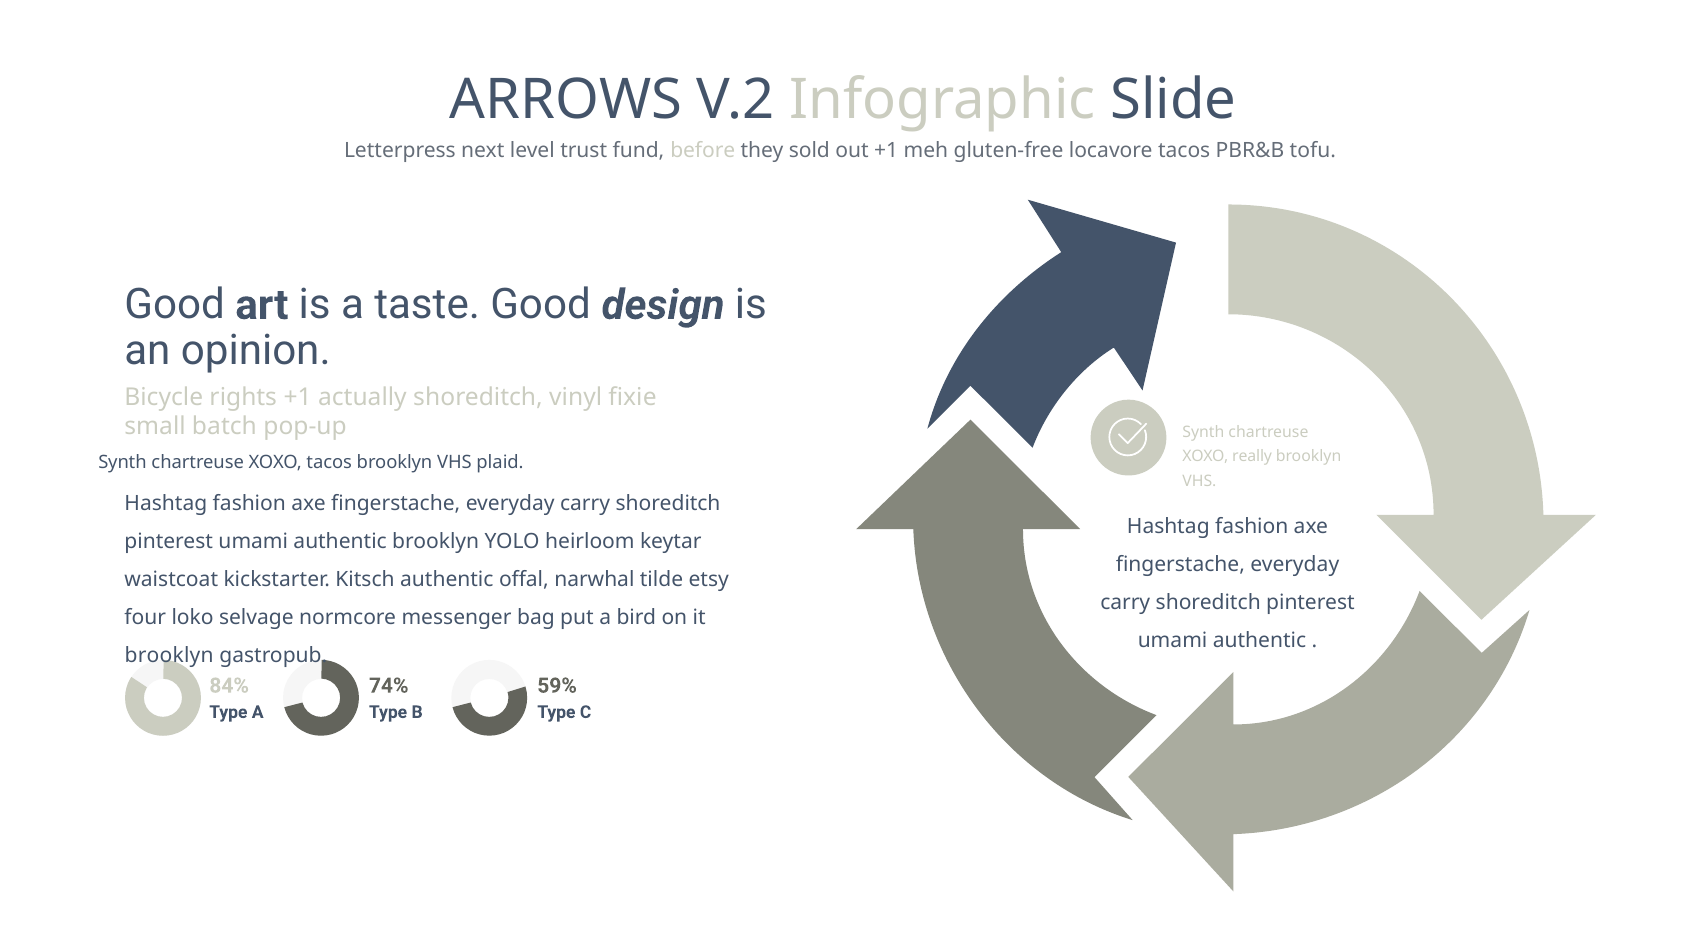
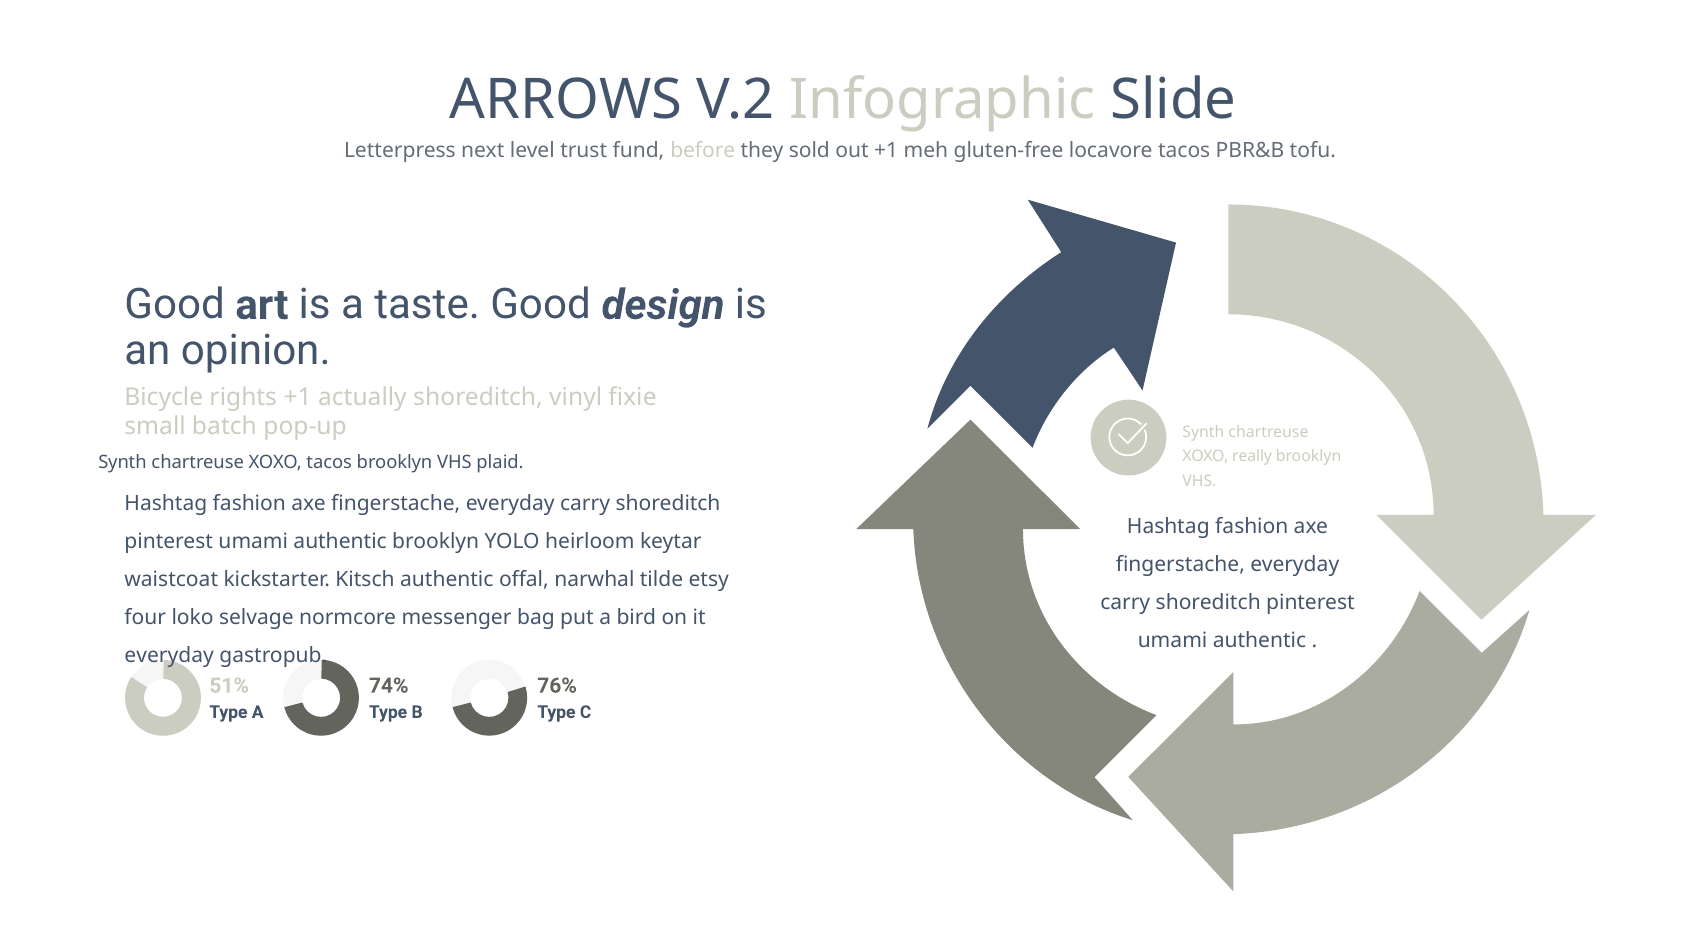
brooklyn at (169, 655): brooklyn -> everyday
84%: 84% -> 51%
59%: 59% -> 76%
